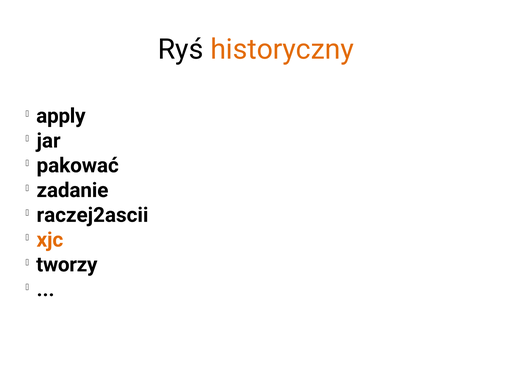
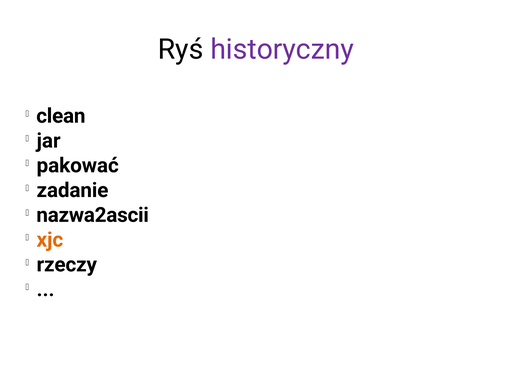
historyczny colour: orange -> purple
apply: apply -> clean
raczej2ascii: raczej2ascii -> nazwa2ascii
tworzy: tworzy -> rzeczy
